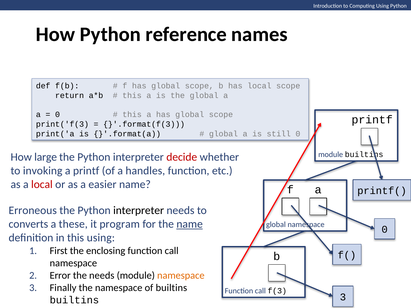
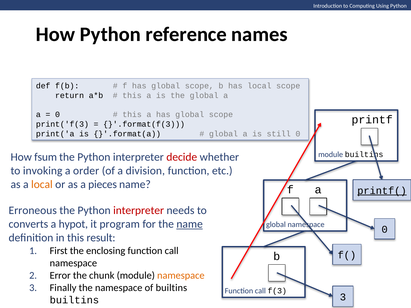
large: large -> fsum
a printf: printf -> order
handles: handles -> division
local at (42, 184) colour: red -> orange
easier: easier -> pieces
printf( underline: none -> present
interpreter at (139, 211) colour: black -> red
these: these -> hypot
this using: using -> result
the needs: needs -> chunk
